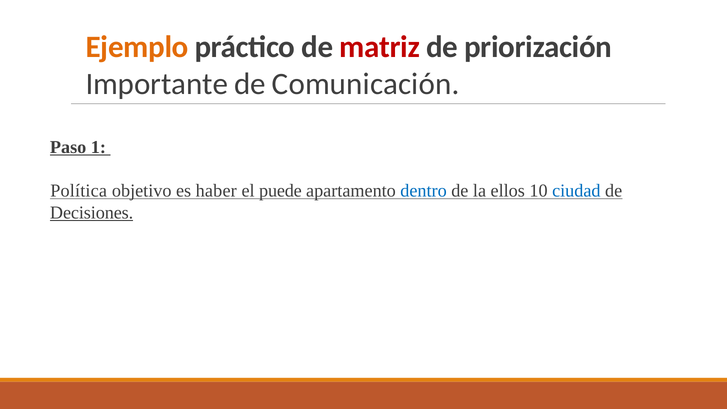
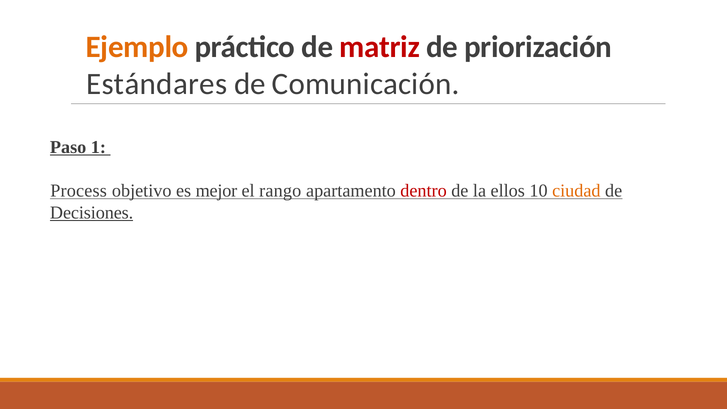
Importante: Importante -> Estándares
Política: Política -> Process
haber: haber -> mejor
puede: puede -> rango
dentro colour: blue -> red
ciudad colour: blue -> orange
